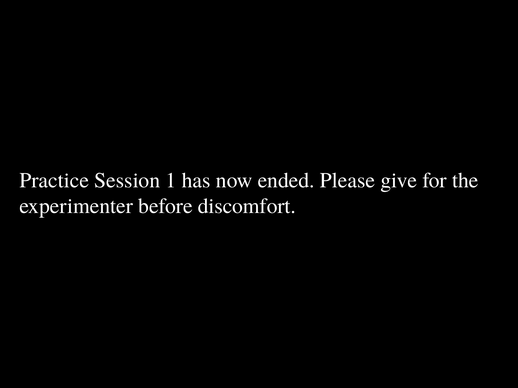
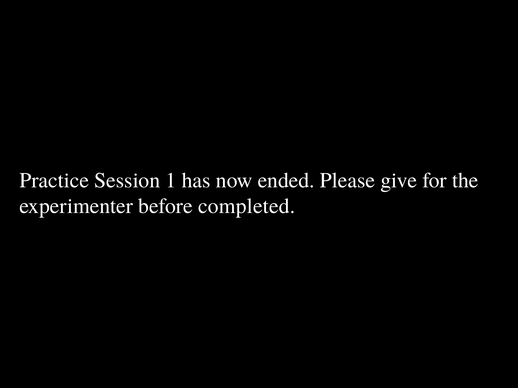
discomfort: discomfort -> completed
